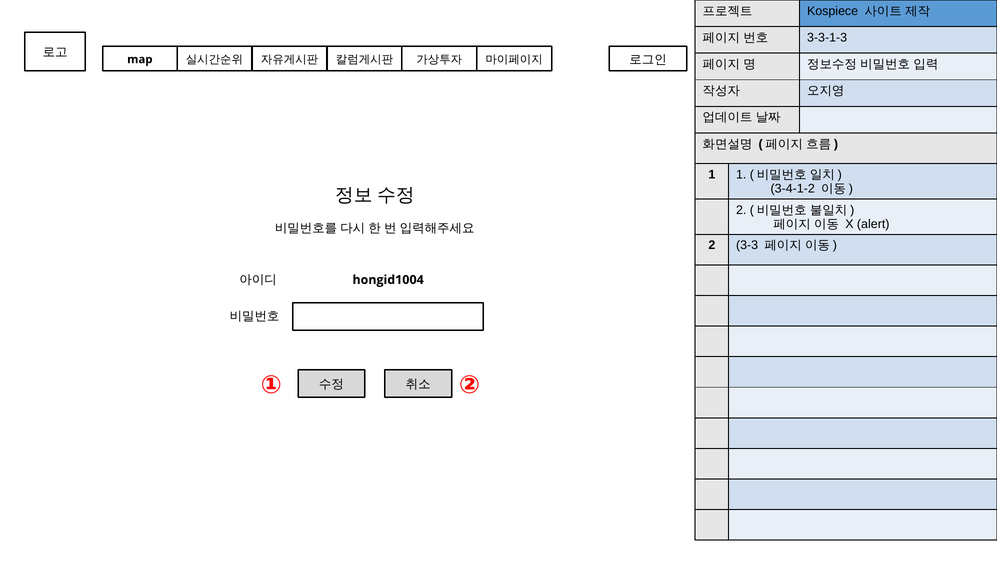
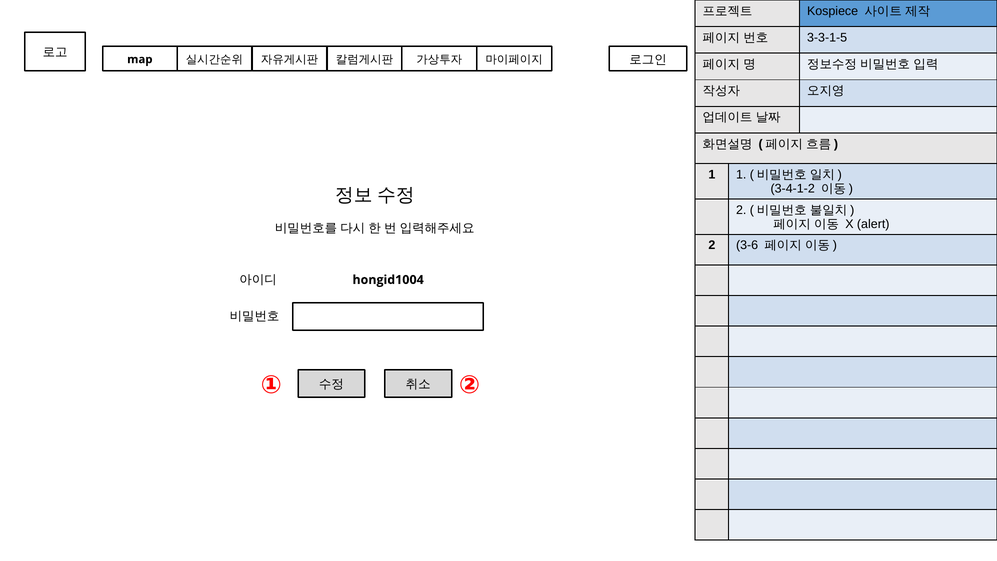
3-3-1-3: 3-3-1-3 -> 3-3-1-5
3-3: 3-3 -> 3-6
